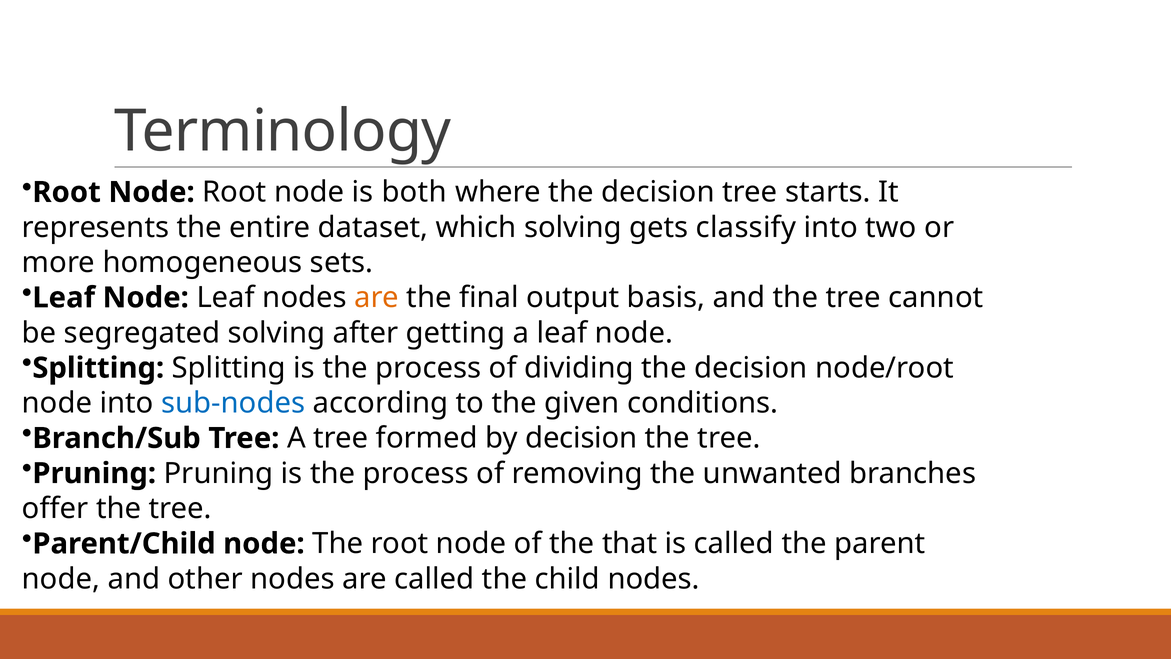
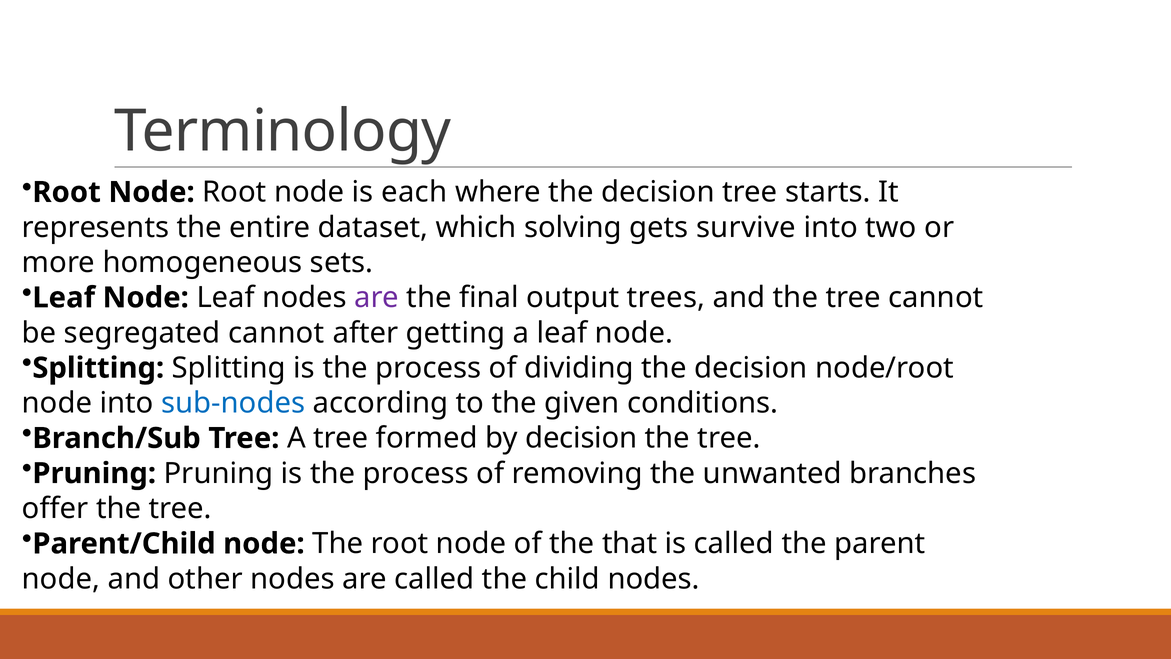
both: both -> each
classify: classify -> survive
are at (377, 298) colour: orange -> purple
basis: basis -> trees
segregated solving: solving -> cannot
